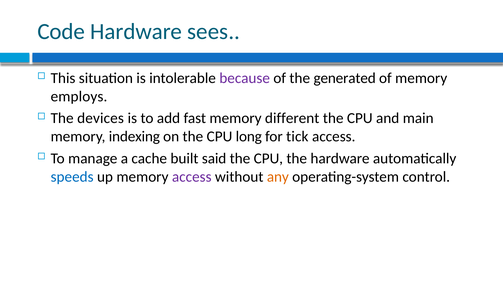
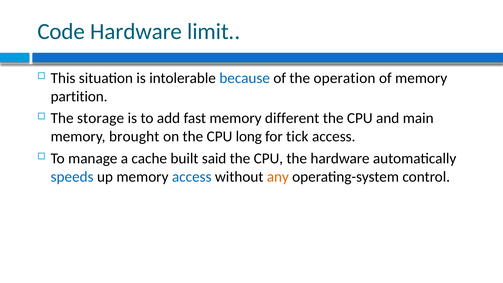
sees: sees -> limit
because colour: purple -> blue
generated: generated -> operation
employs: employs -> partition
devices: devices -> storage
indexing: indexing -> brought
access at (192, 177) colour: purple -> blue
